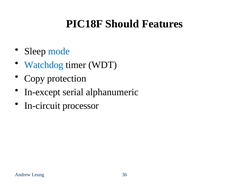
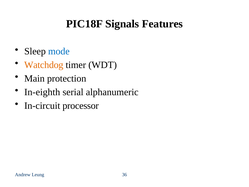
Should: Should -> Signals
Watchdog colour: blue -> orange
Copy: Copy -> Main
In-except: In-except -> In-eighth
